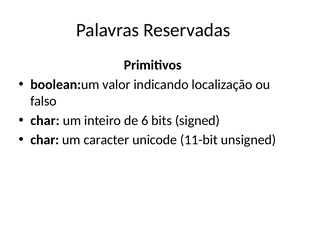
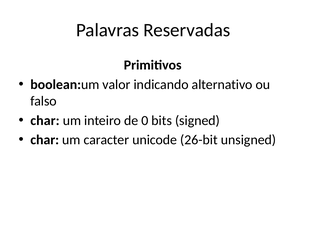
localização: localização -> alternativo
6: 6 -> 0
11-bit: 11-bit -> 26-bit
